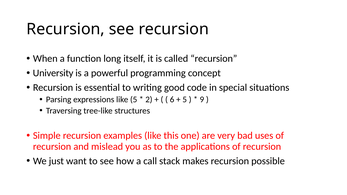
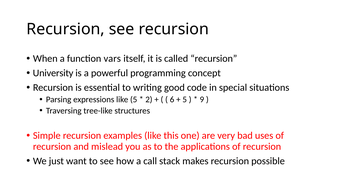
long: long -> vars
